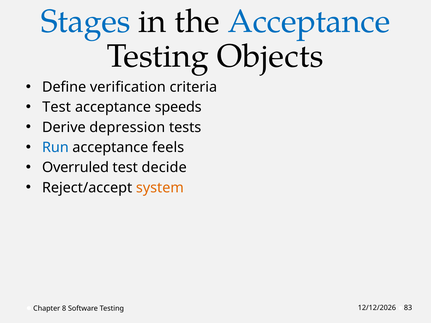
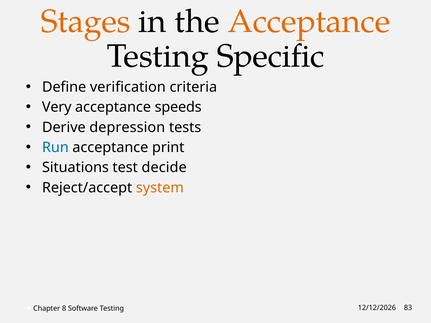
Stages colour: blue -> orange
Acceptance at (309, 21) colour: blue -> orange
Objects: Objects -> Specific
Test at (57, 107): Test -> Very
feels: feels -> print
Overruled: Overruled -> Situations
